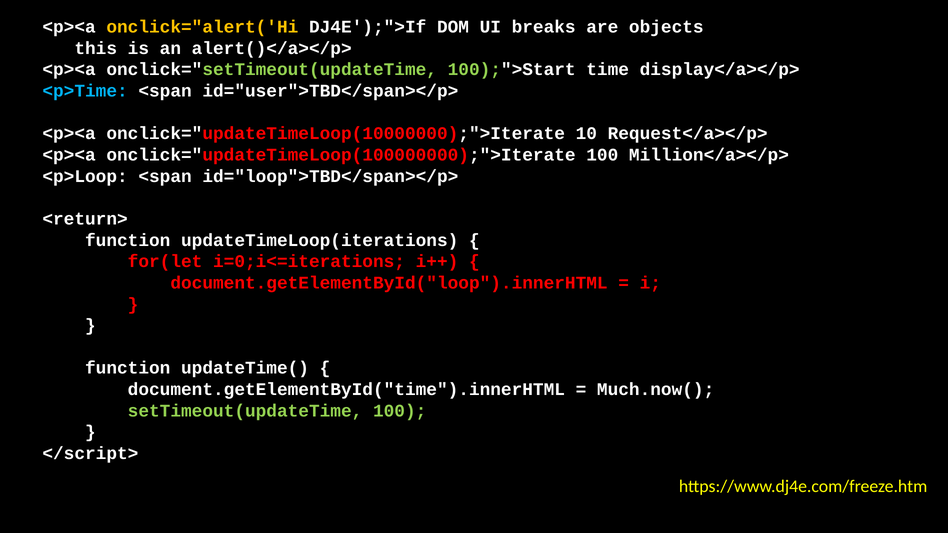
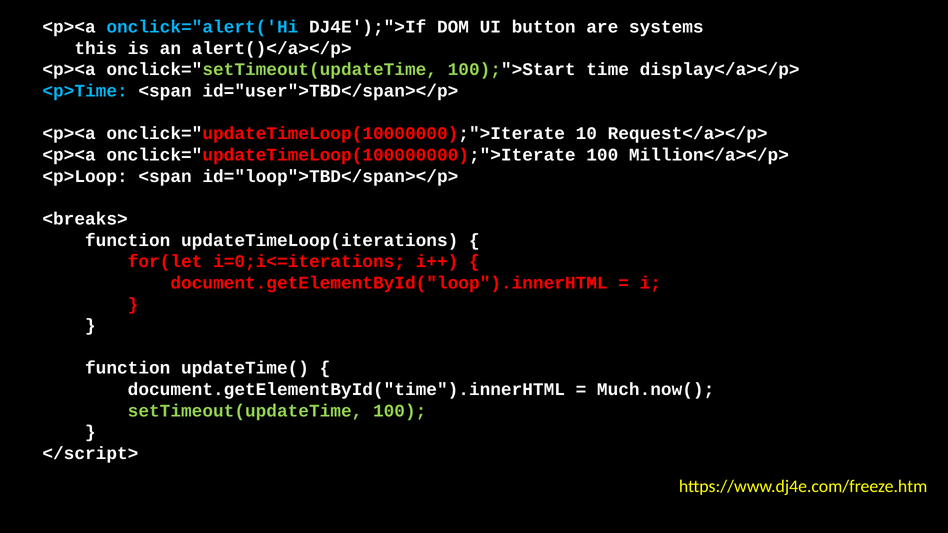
onclick="alert('Hi colour: yellow -> light blue
breaks: breaks -> button
objects: objects -> systems
<return>: <return> -> <breaks>
